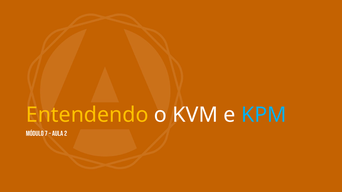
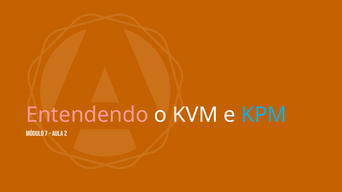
Entendendo colour: yellow -> pink
